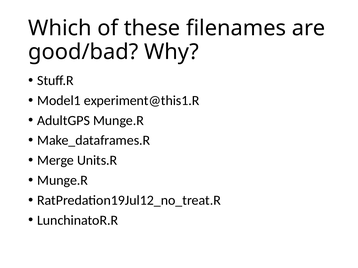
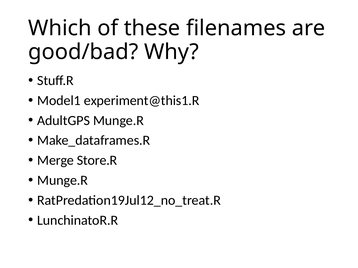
Units.R: Units.R -> Store.R
